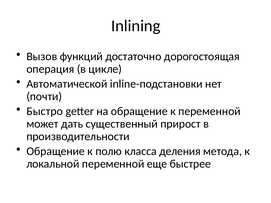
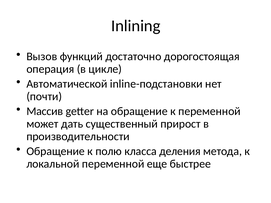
Быстро: Быстро -> Массив
